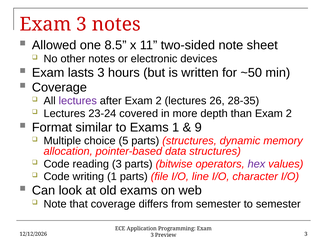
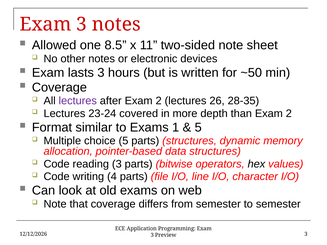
9 at (198, 127): 9 -> 5
hex colour: purple -> black
writing 1: 1 -> 4
